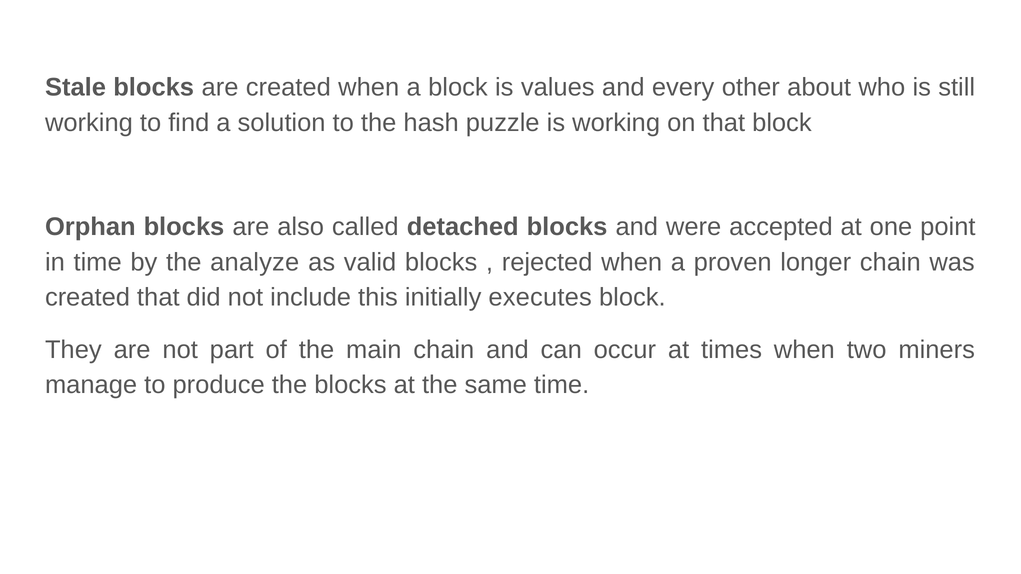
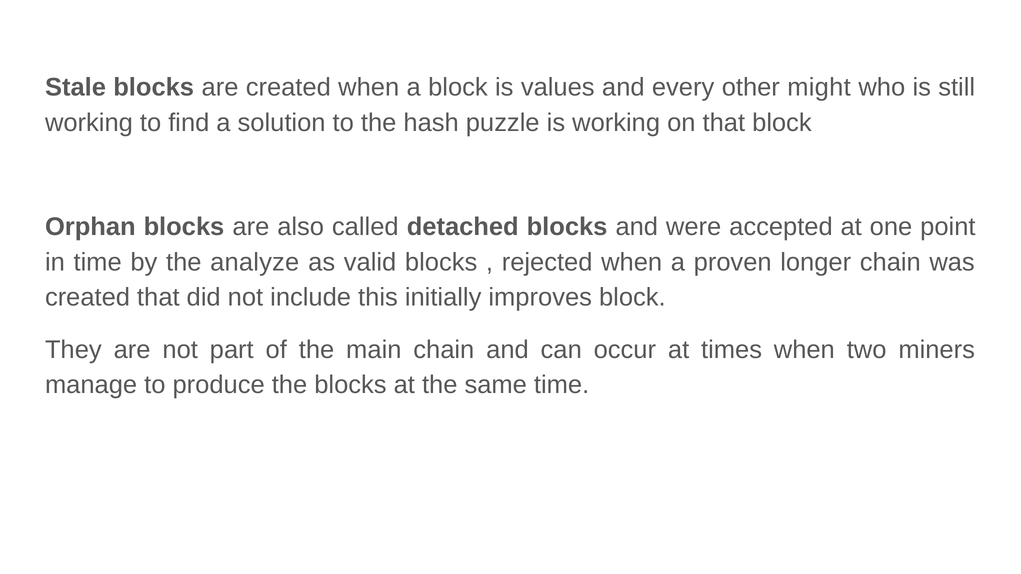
about: about -> might
executes: executes -> improves
